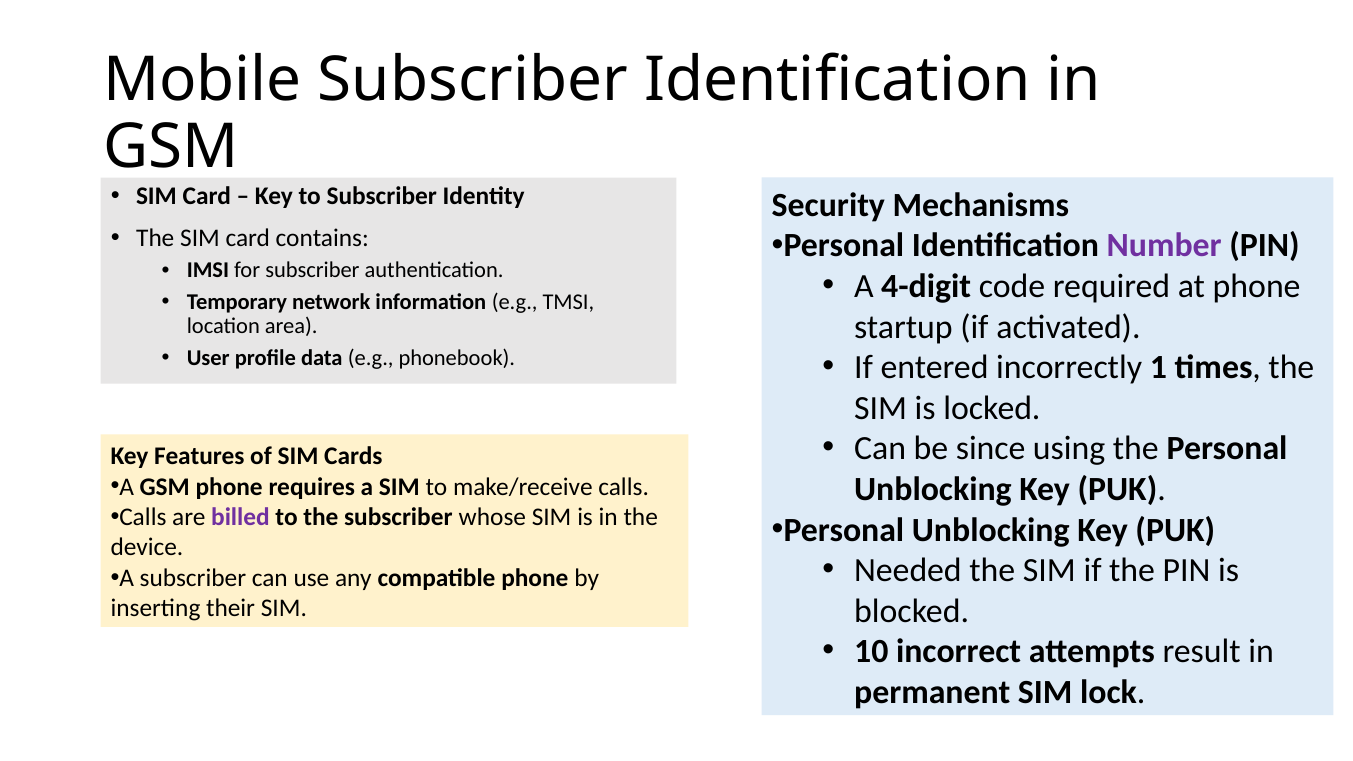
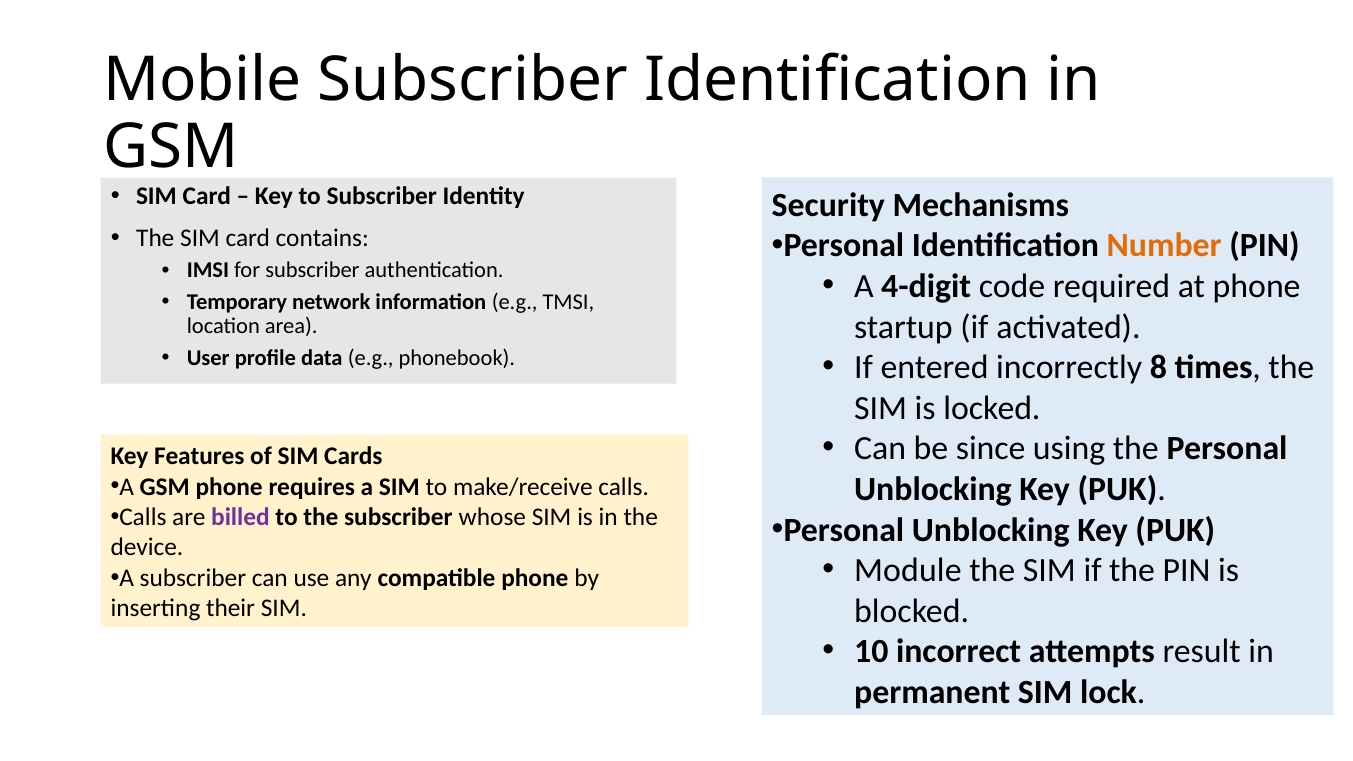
Number colour: purple -> orange
1: 1 -> 8
Needed: Needed -> Module
